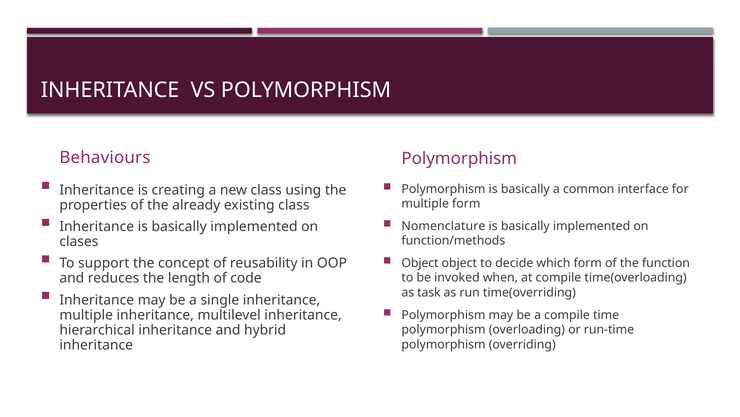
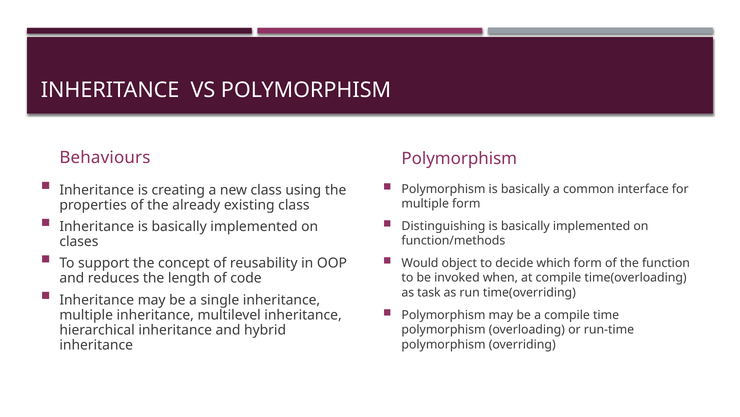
Nomenclature: Nomenclature -> Distinguishing
Object at (420, 263): Object -> Would
